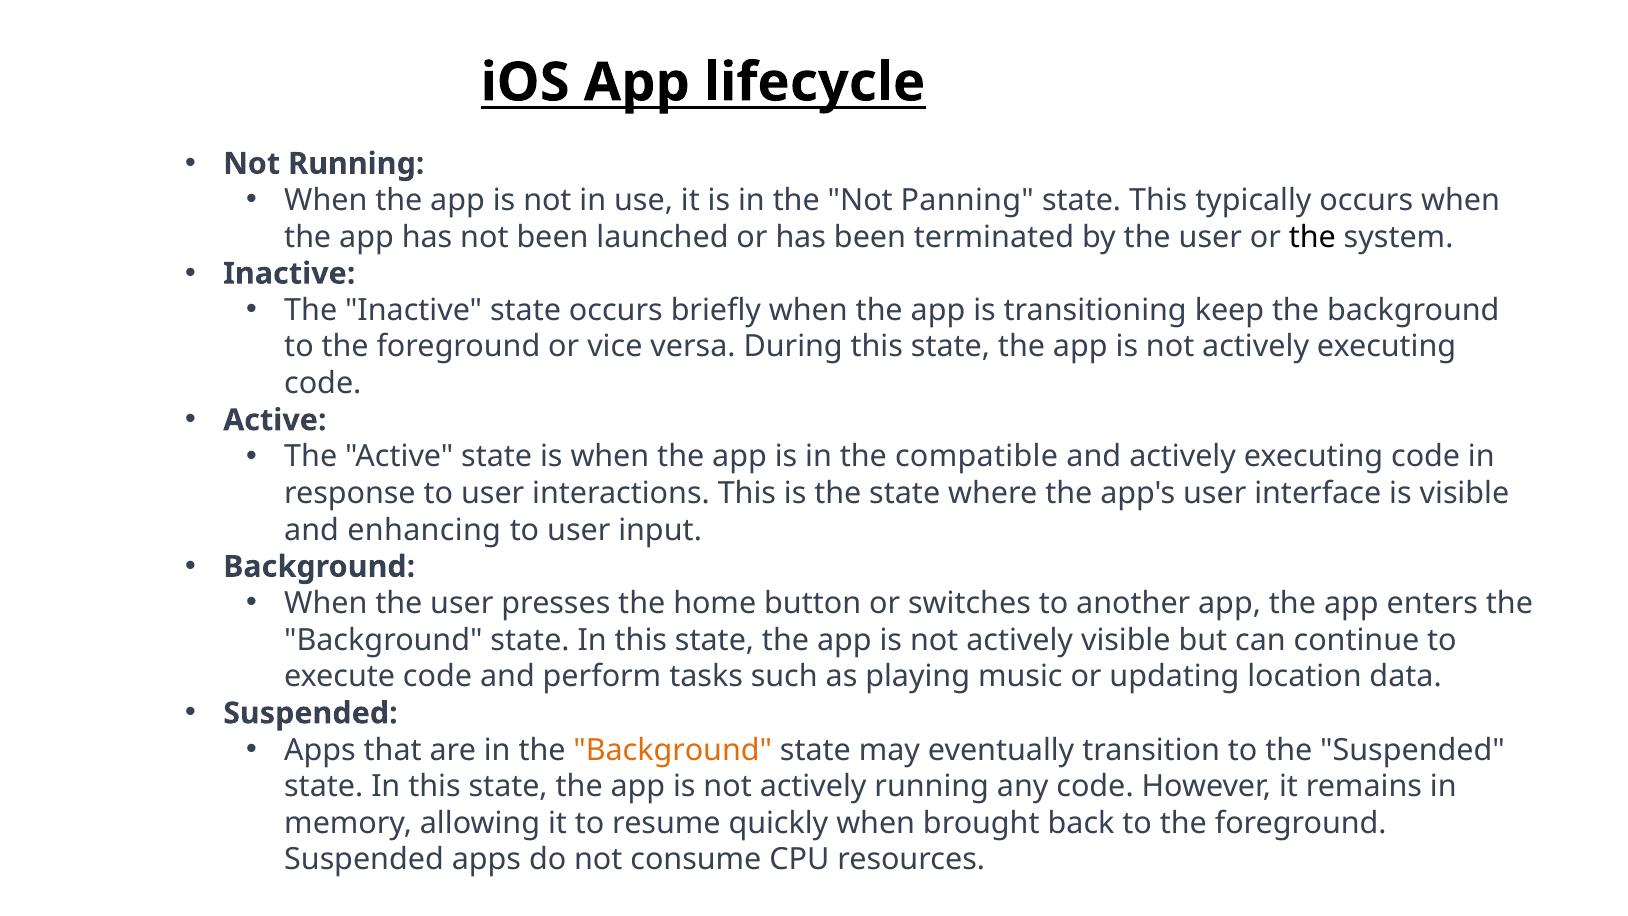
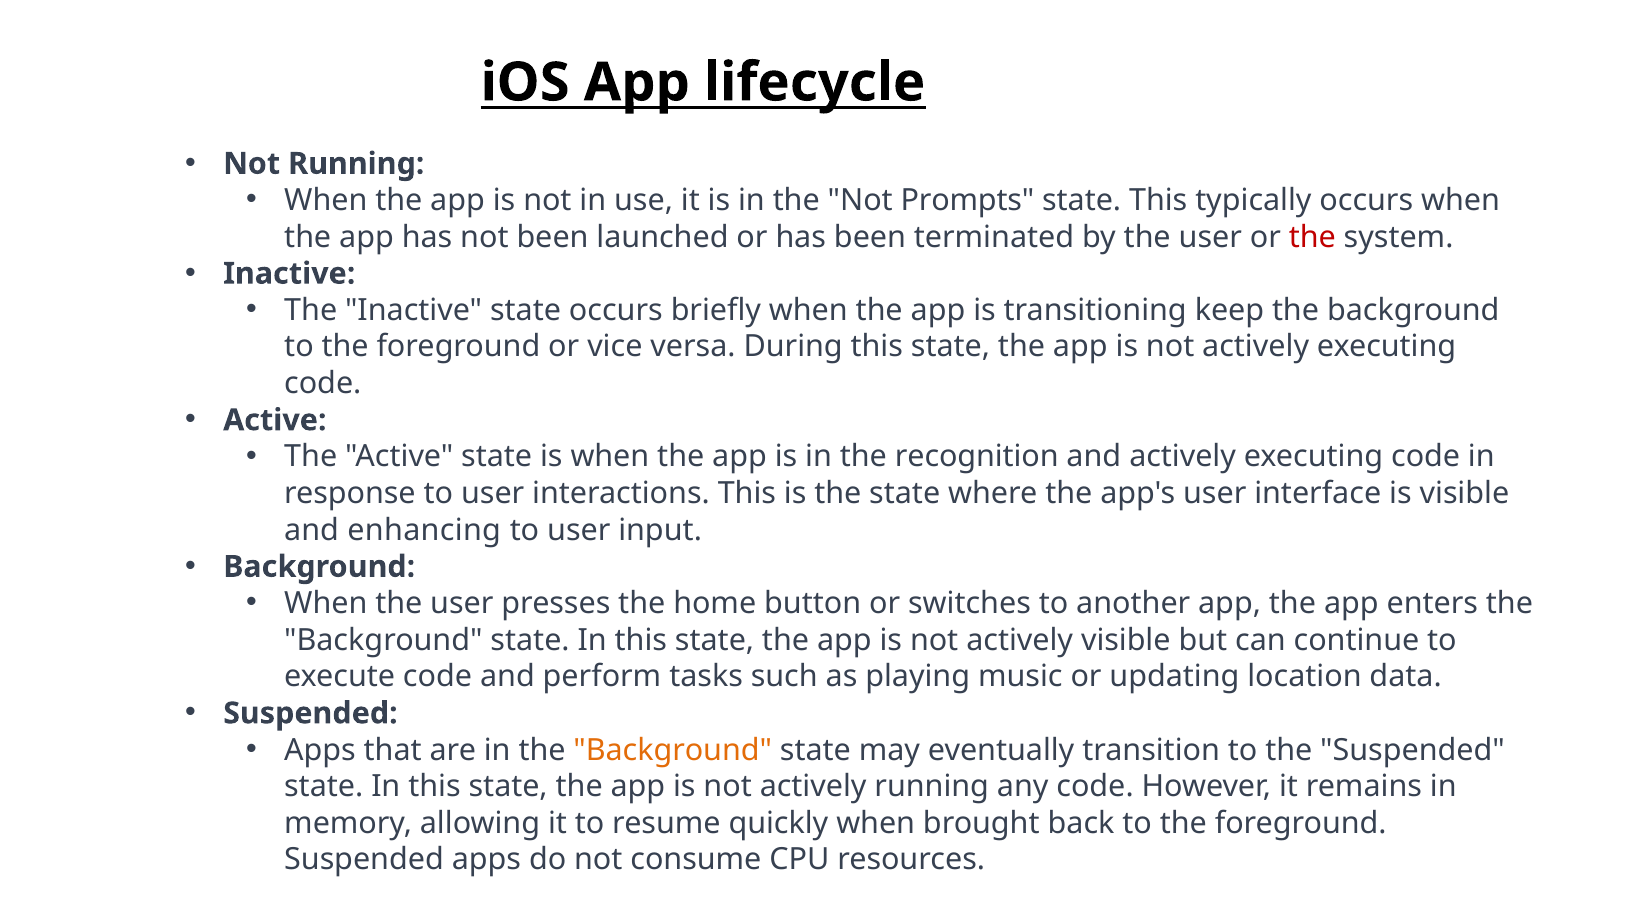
Panning: Panning -> Prompts
the at (1312, 237) colour: black -> red
compatible: compatible -> recognition
